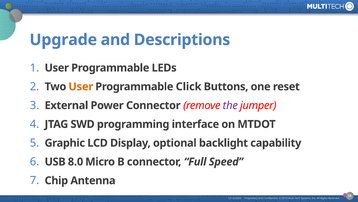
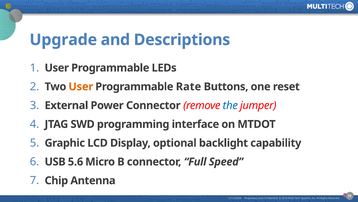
Click: Click -> Rate
the colour: purple -> blue
8.0: 8.0 -> 5.6
